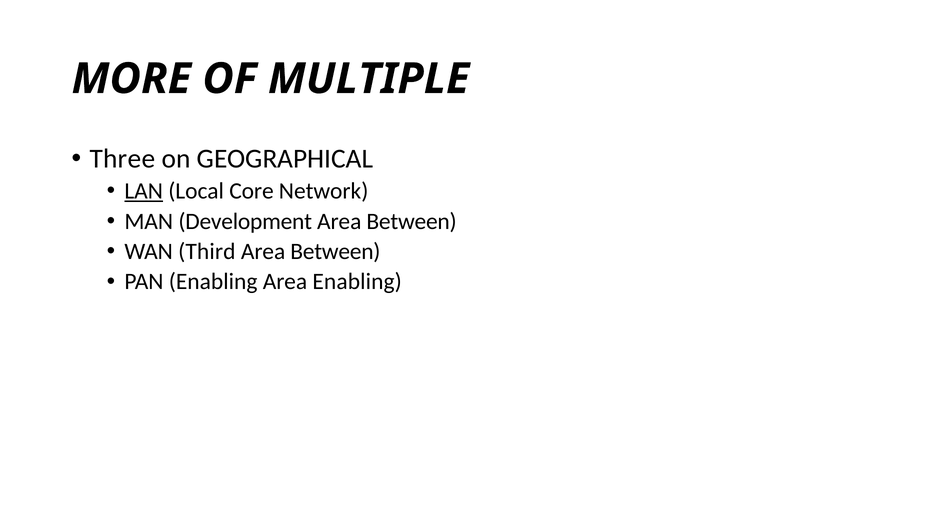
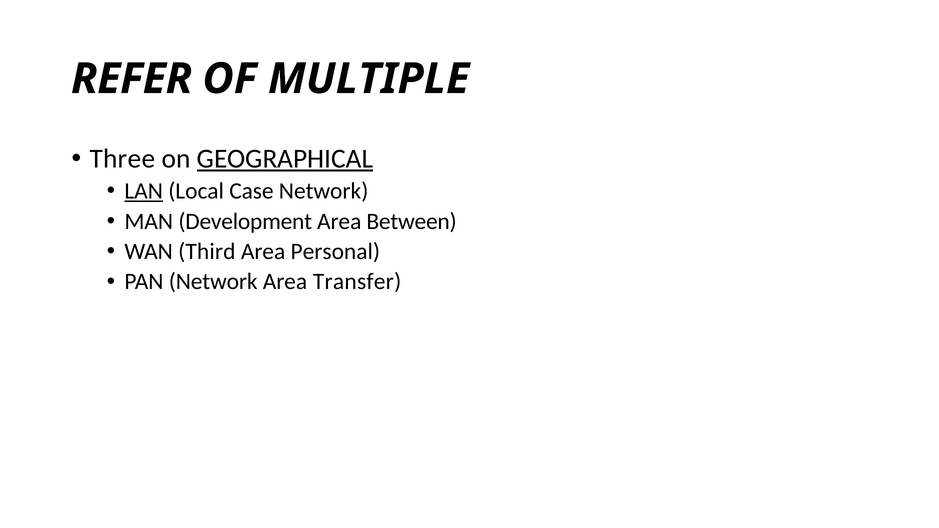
MORE: MORE -> REFER
GEOGRAPHICAL underline: none -> present
Core: Core -> Case
Between at (335, 252): Between -> Personal
PAN Enabling: Enabling -> Network
Area Enabling: Enabling -> Transfer
